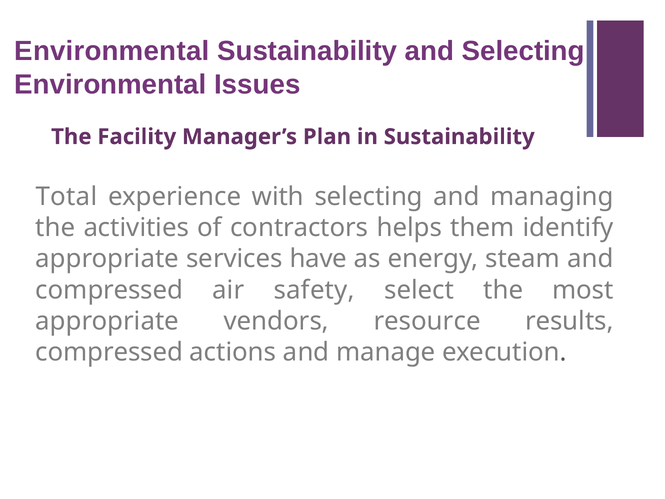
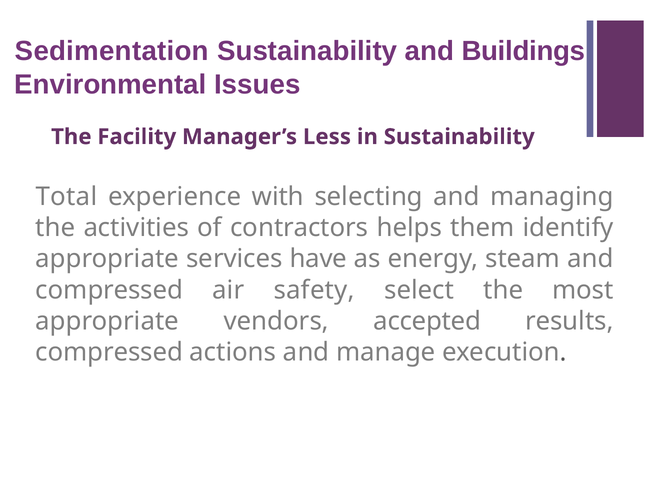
Environmental at (112, 51): Environmental -> Sedimentation
and Selecting: Selecting -> Buildings
Plan: Plan -> Less
resource: resource -> accepted
